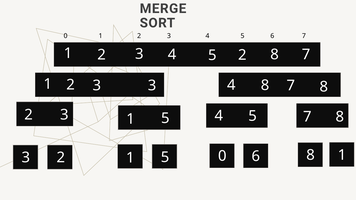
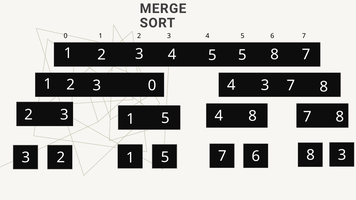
5 2: 2 -> 5
3 at (152, 86): 3 -> 0
4 8: 8 -> 3
5 4 5: 5 -> 8
2 0: 0 -> 7
8 1: 1 -> 3
